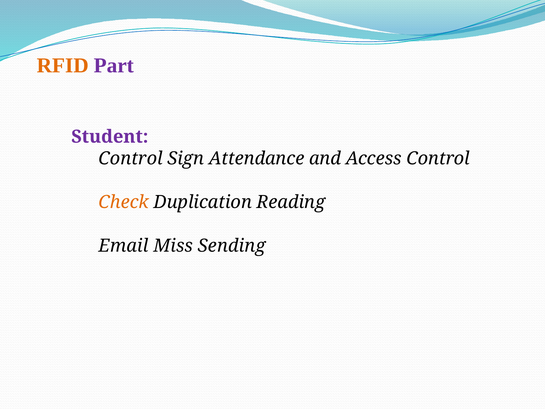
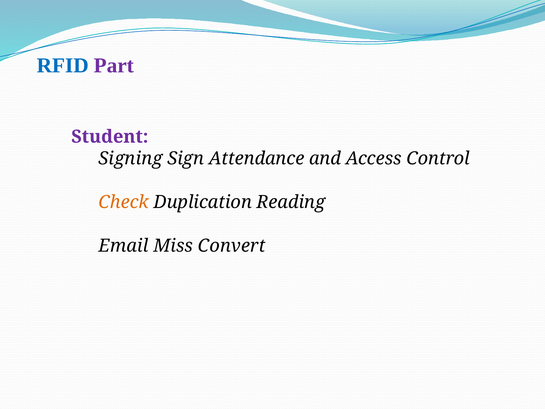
RFID colour: orange -> blue
Control at (131, 158): Control -> Signing
Sending: Sending -> Convert
